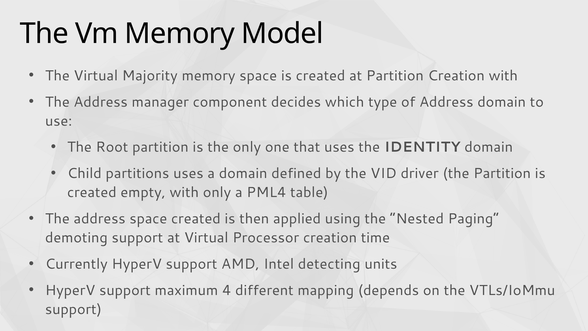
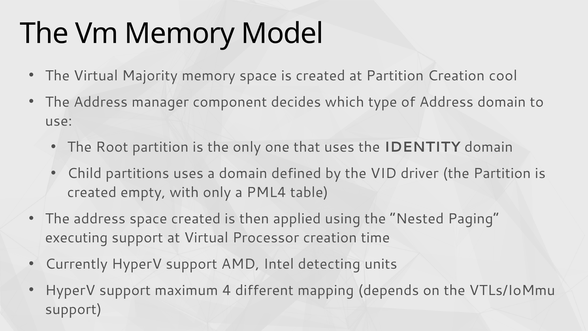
Creation with: with -> cool
demoting: demoting -> executing
